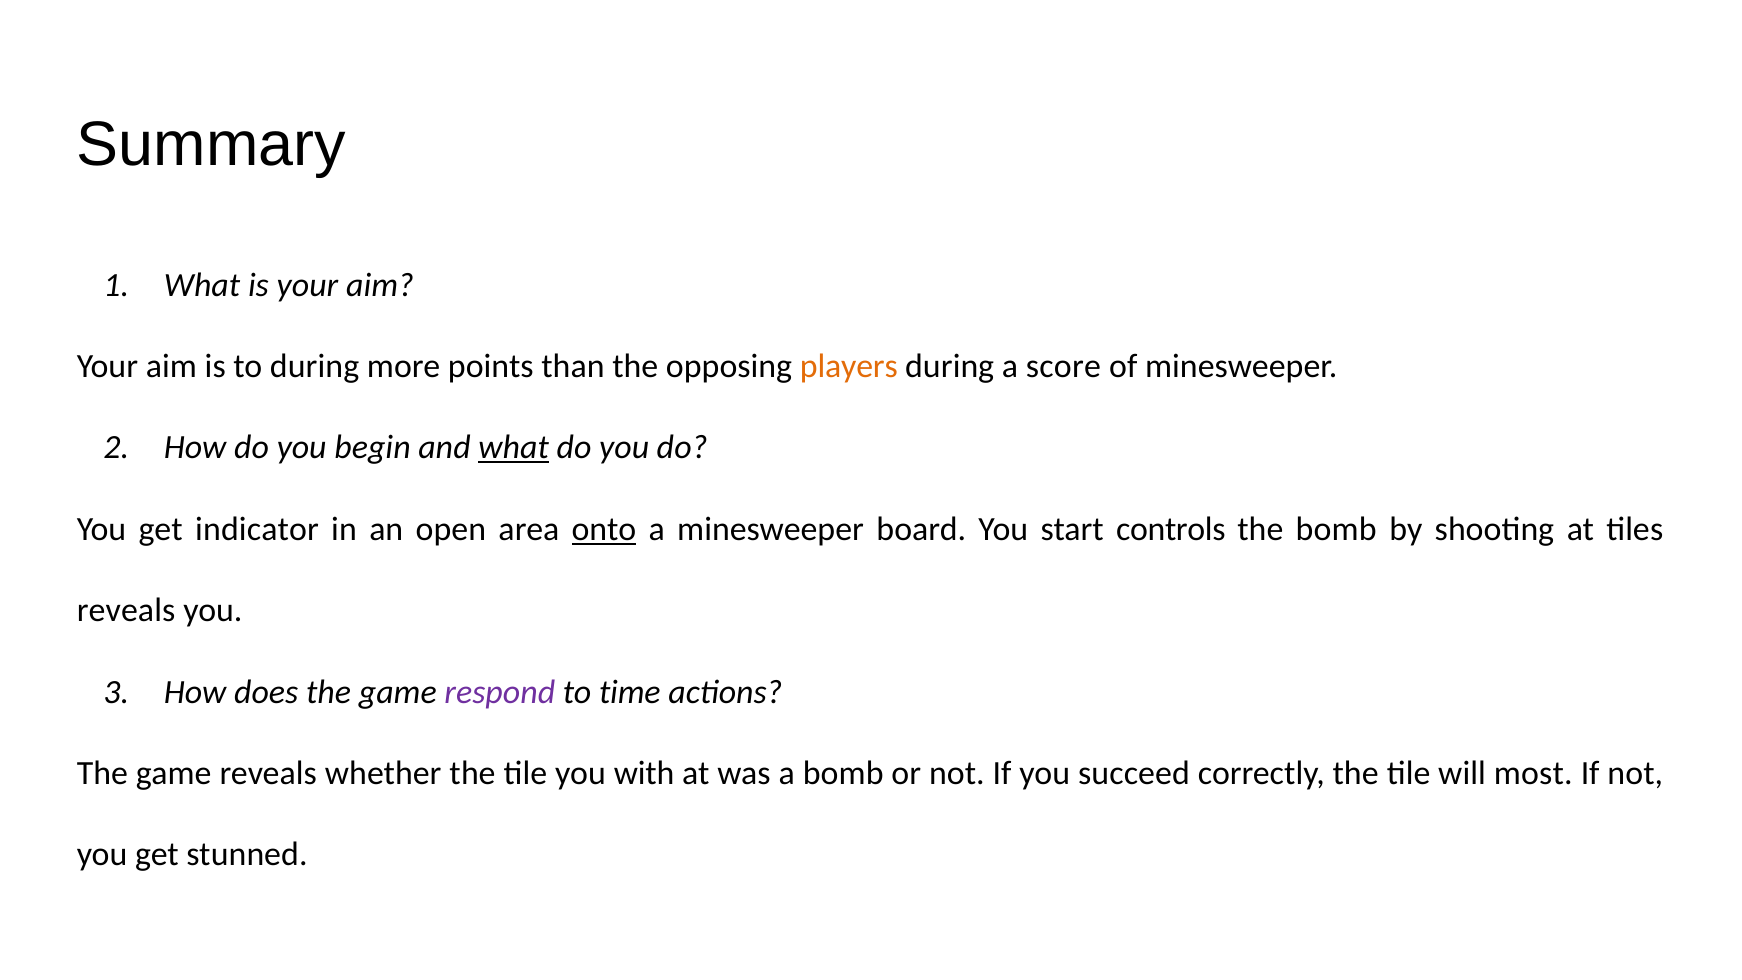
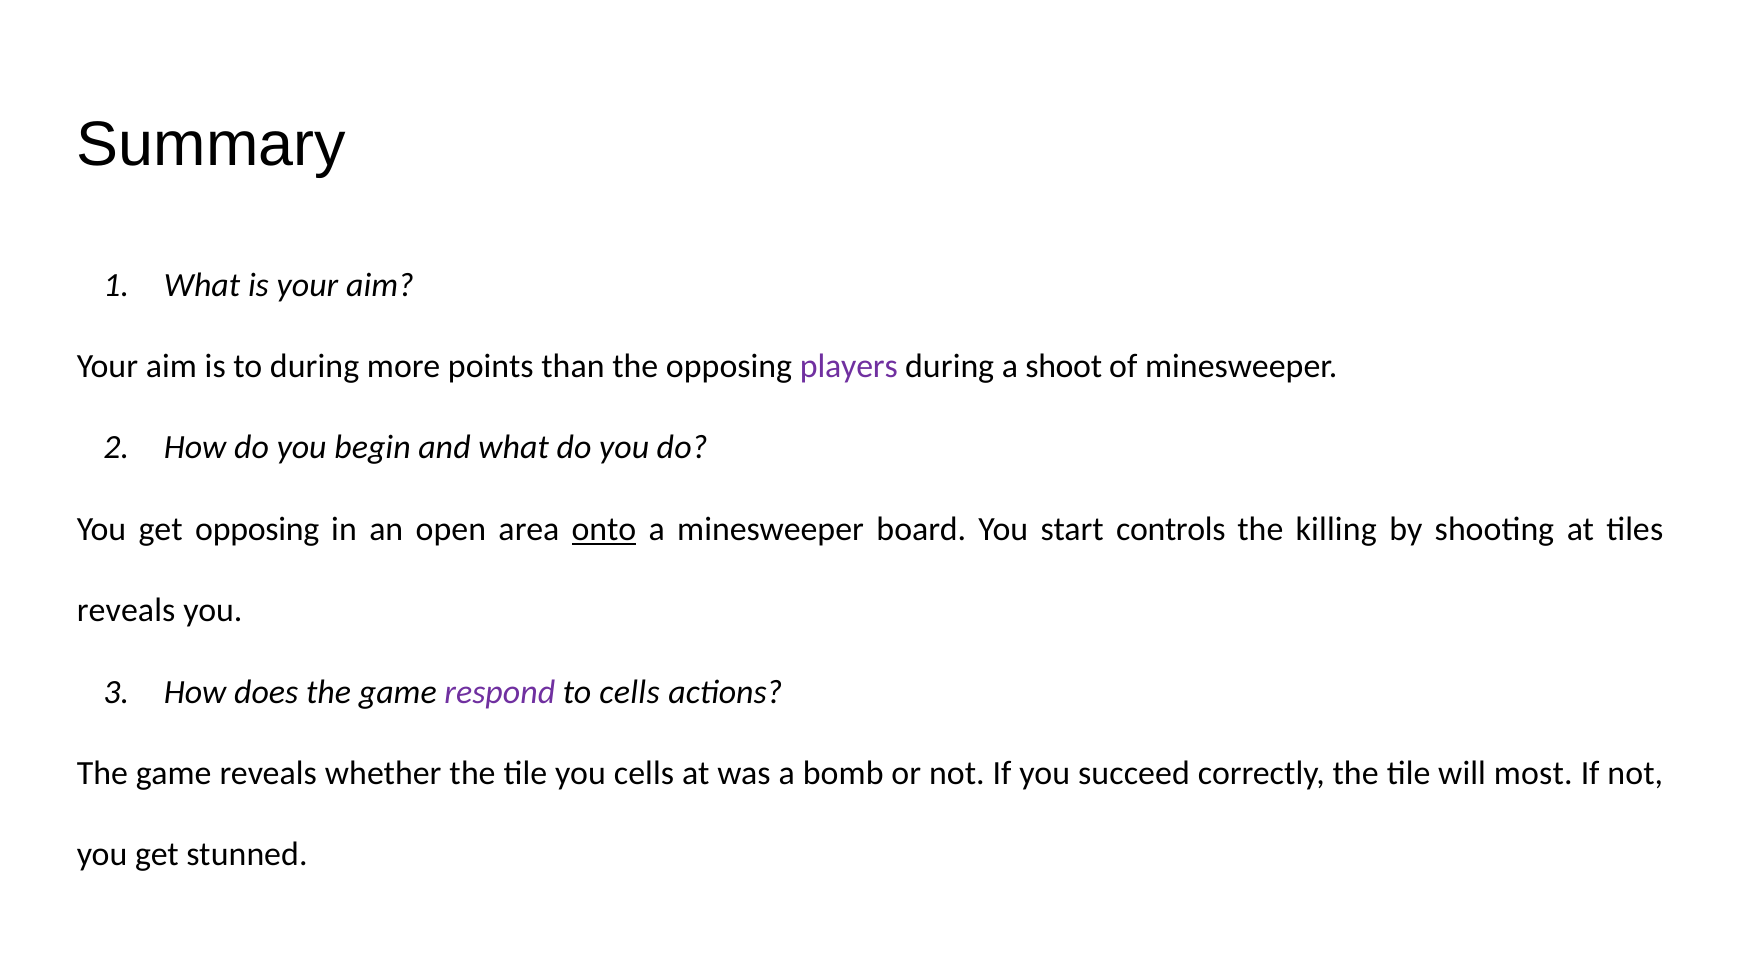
players colour: orange -> purple
score: score -> shoot
what at (514, 448) underline: present -> none
get indicator: indicator -> opposing
the bomb: bomb -> killing
to time: time -> cells
you with: with -> cells
